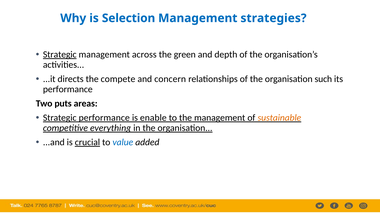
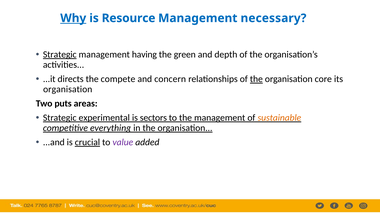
Why underline: none -> present
Selection: Selection -> Resource
strategies: strategies -> necessary
across: across -> having
the at (256, 79) underline: none -> present
such: such -> core
performance at (68, 89): performance -> organisation
Strategic performance: performance -> experimental
enable: enable -> sectors
value colour: blue -> purple
